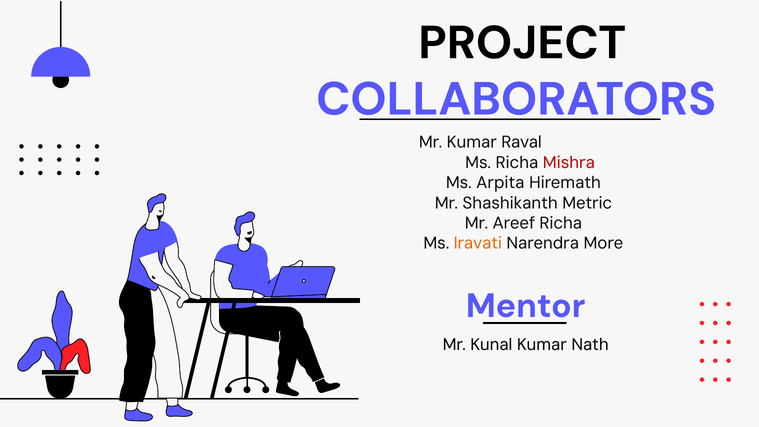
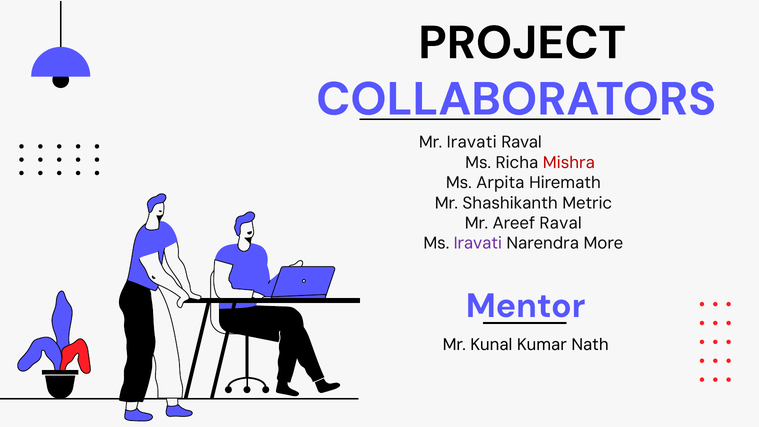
Mr Kumar: Kumar -> Iravati
Areef Richa: Richa -> Raval
Iravati at (478, 243) colour: orange -> purple
